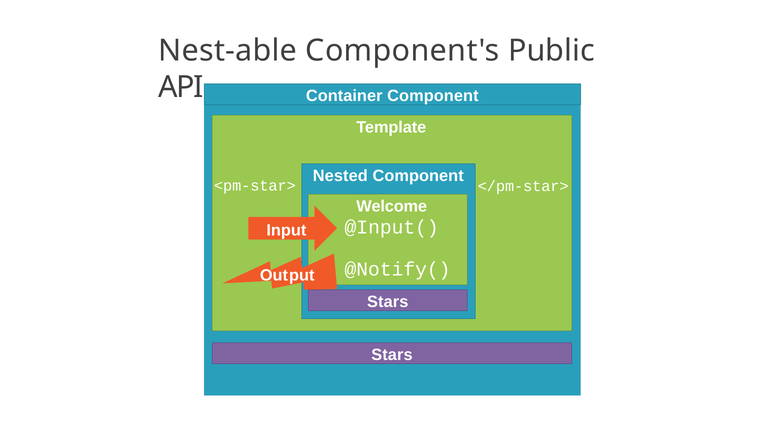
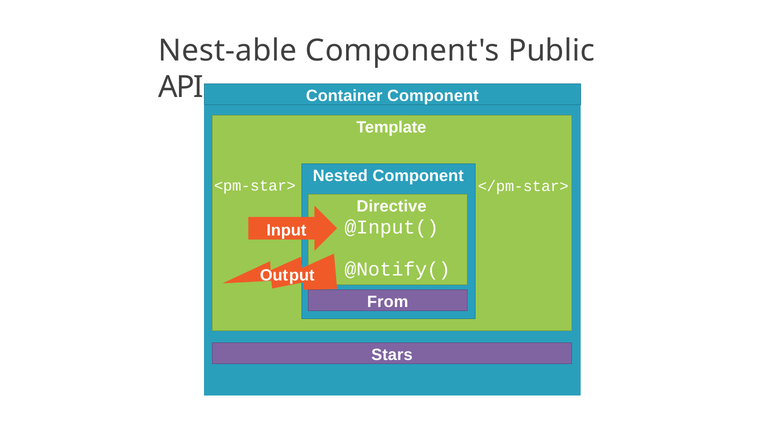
Welcome: Welcome -> Directive
Stars at (388, 302): Stars -> From
